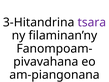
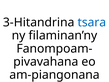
tsara colour: purple -> blue
